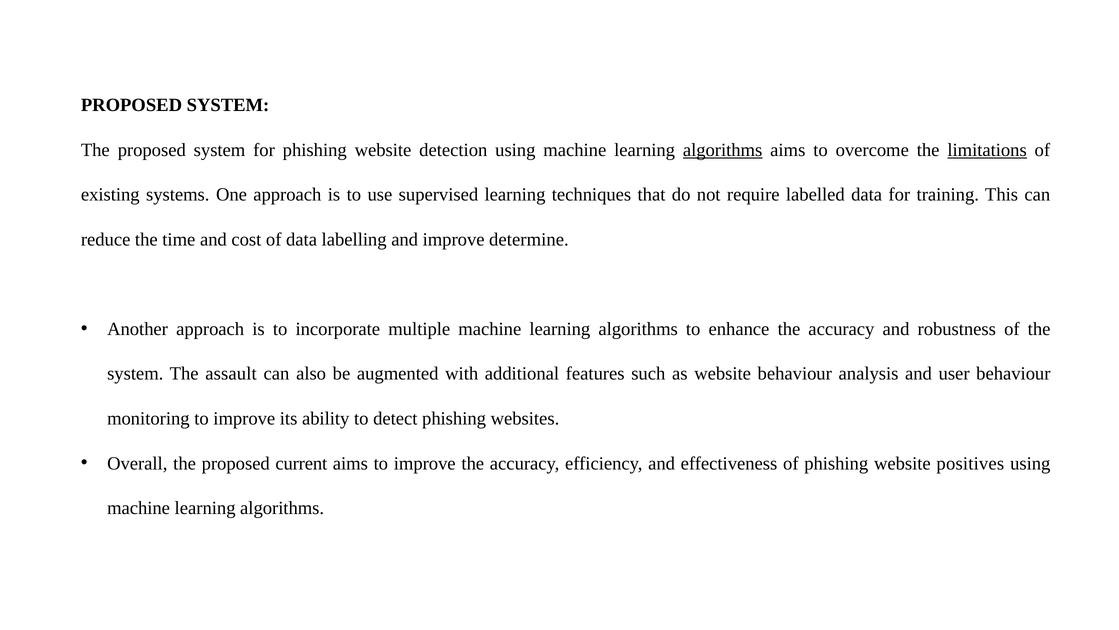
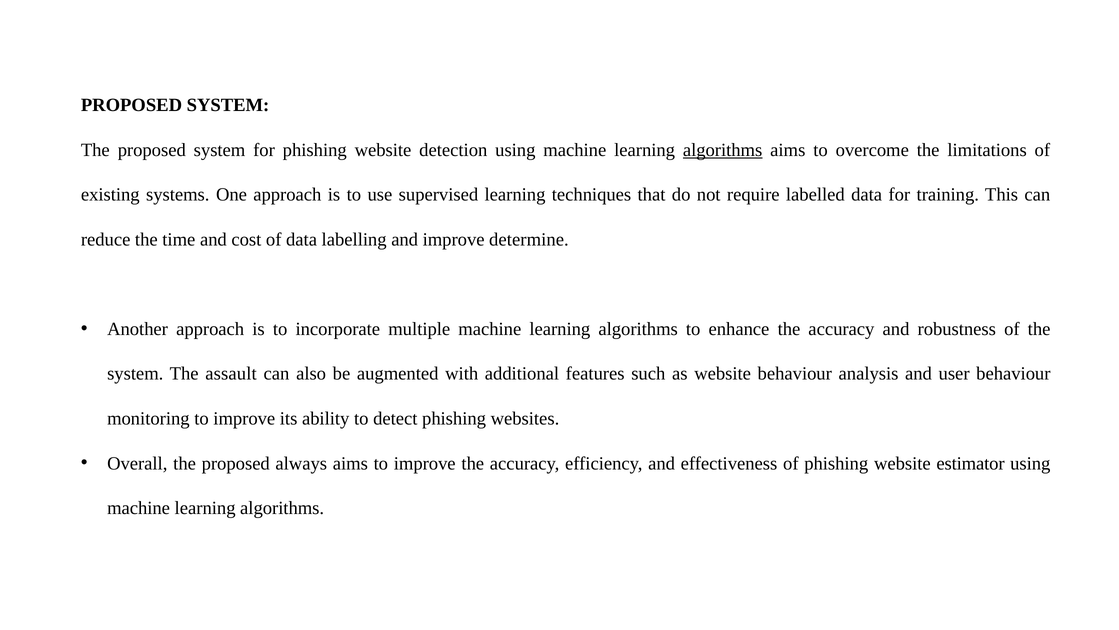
limitations underline: present -> none
current: current -> always
positives: positives -> estimator
